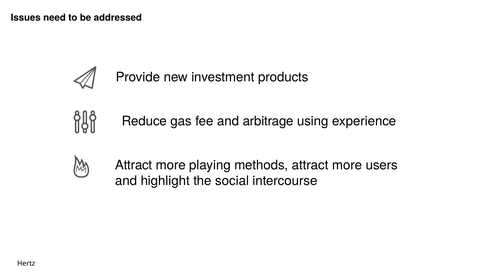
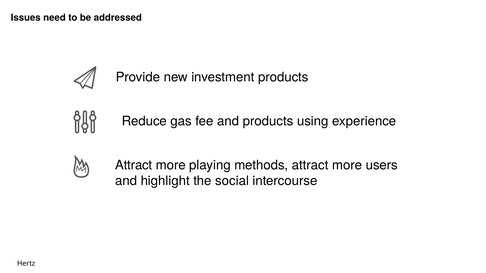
and arbitrage: arbitrage -> products
